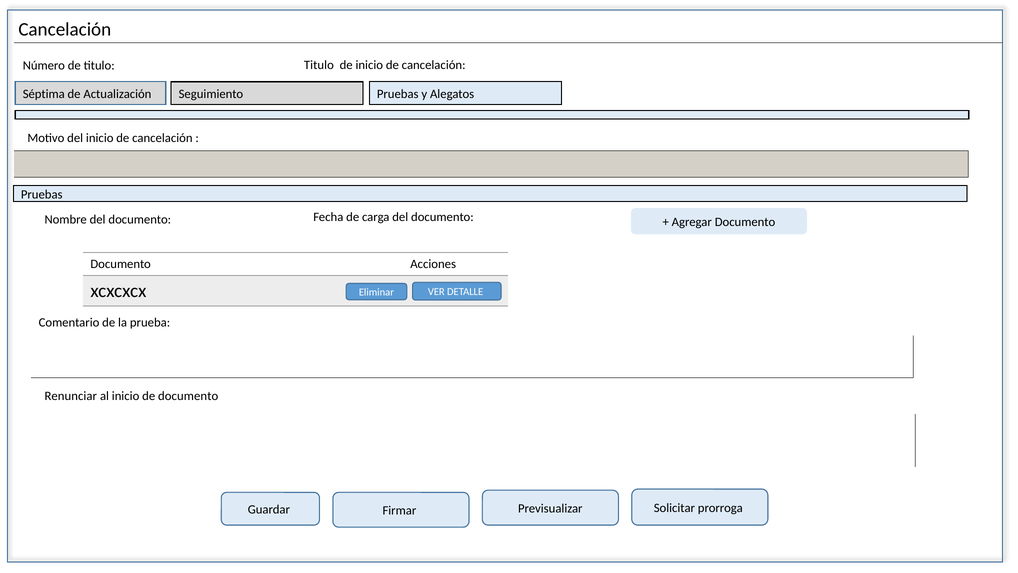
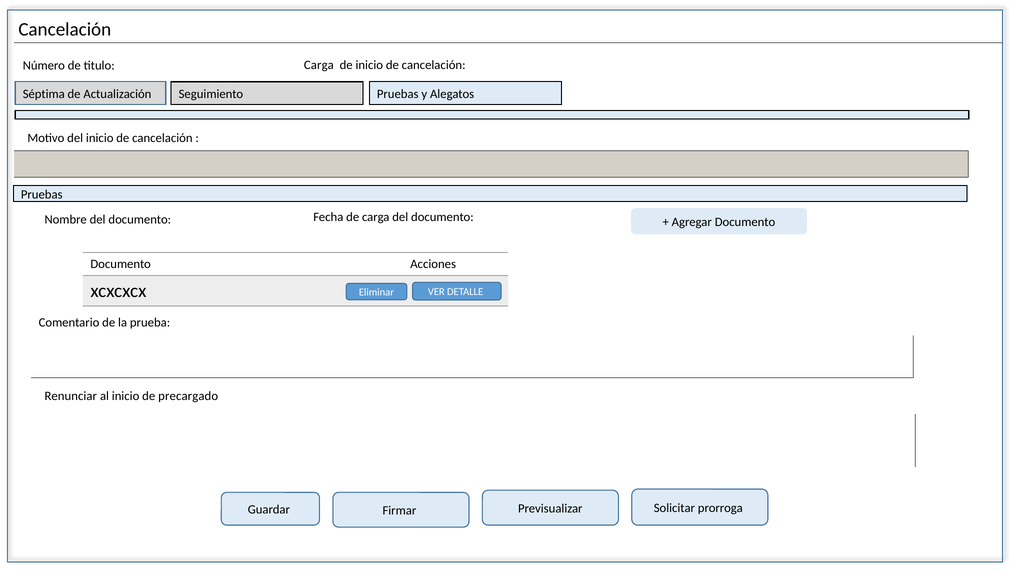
Titulo at (319, 65): Titulo -> Carga
de documento: documento -> precargado
